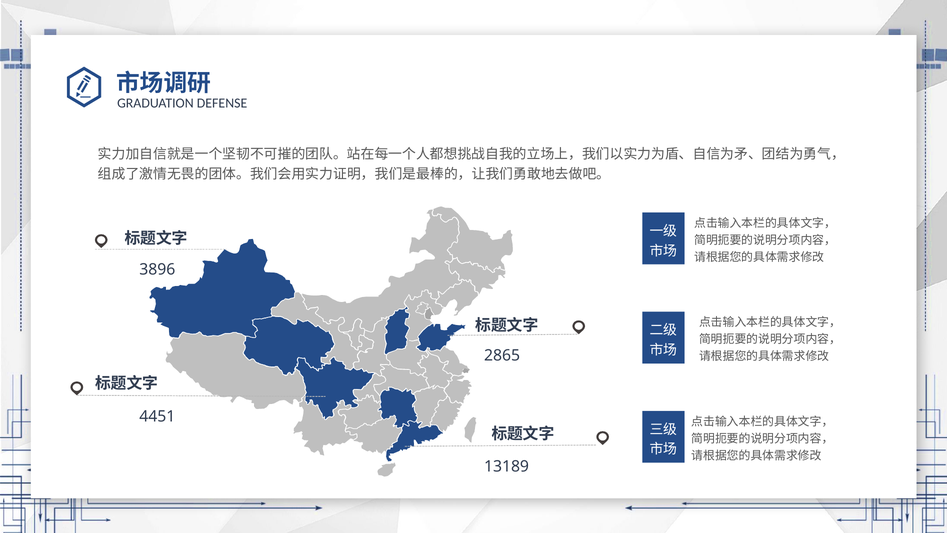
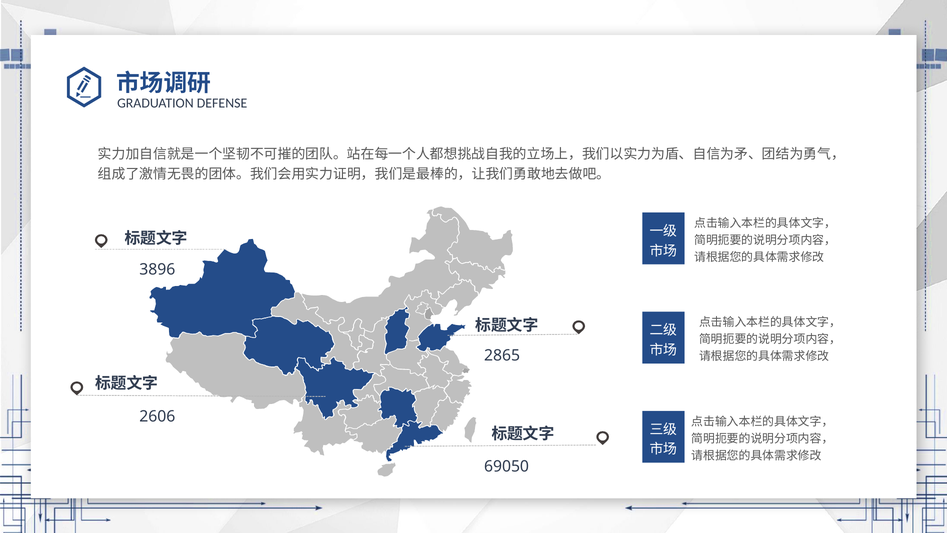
4451: 4451 -> 2606
13189: 13189 -> 69050
